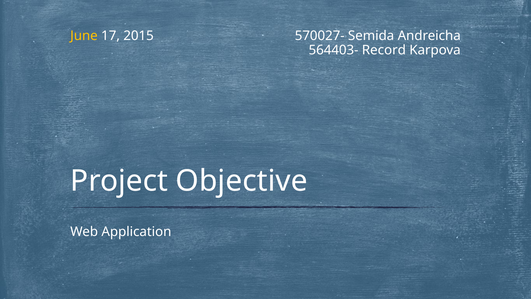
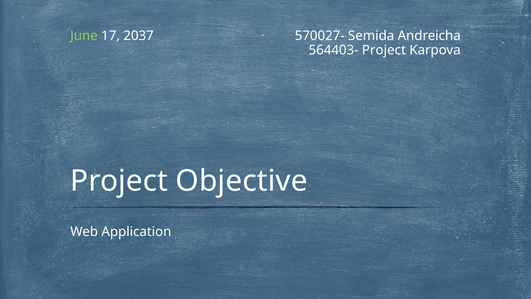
June colour: yellow -> light green
2015: 2015 -> 2037
564403- Record: Record -> Project
